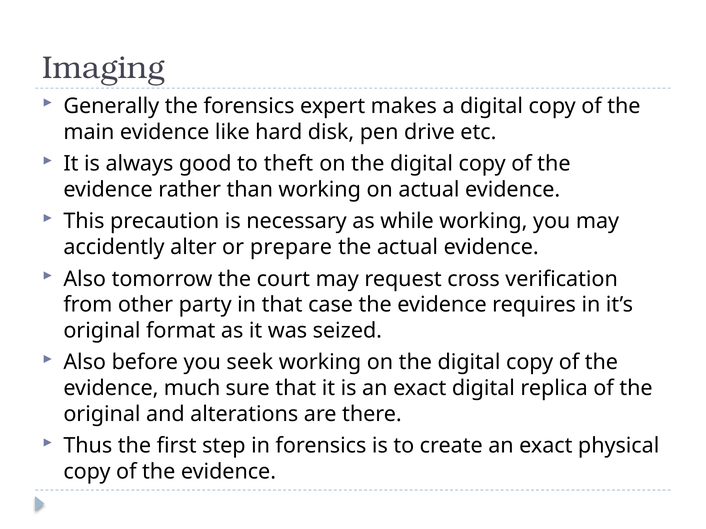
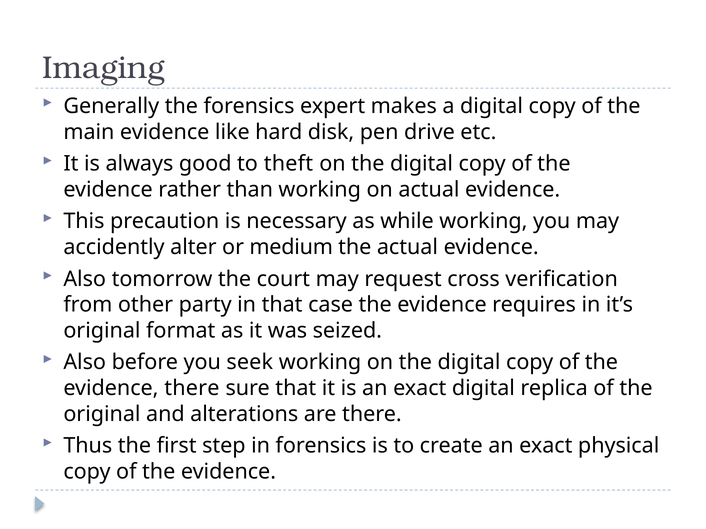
prepare: prepare -> medium
evidence much: much -> there
